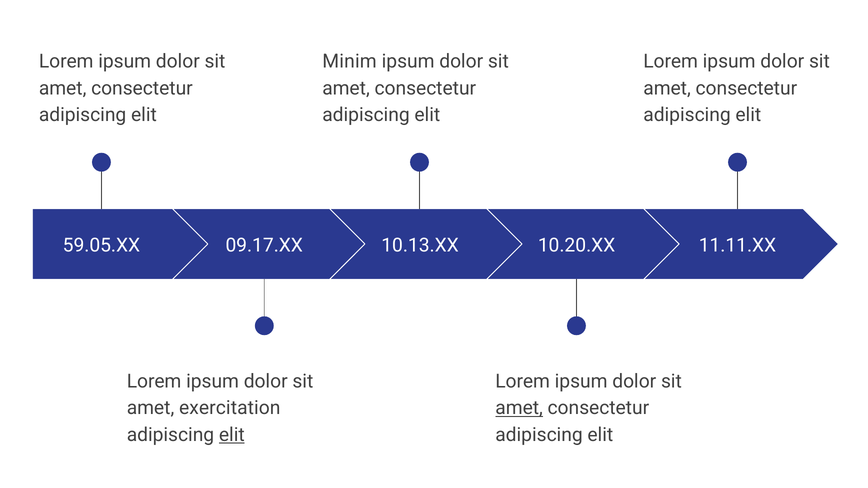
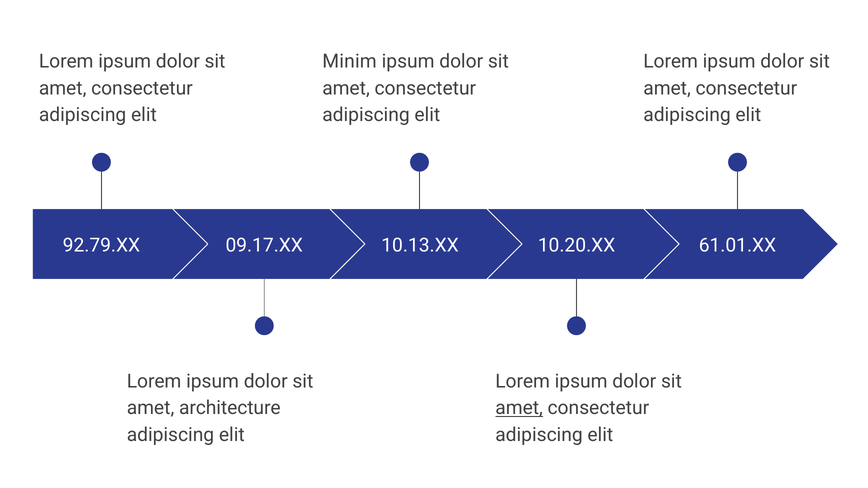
59.05.XX: 59.05.XX -> 92.79.XX
11.11.XX: 11.11.XX -> 61.01.XX
exercitation: exercitation -> architecture
elit at (232, 435) underline: present -> none
